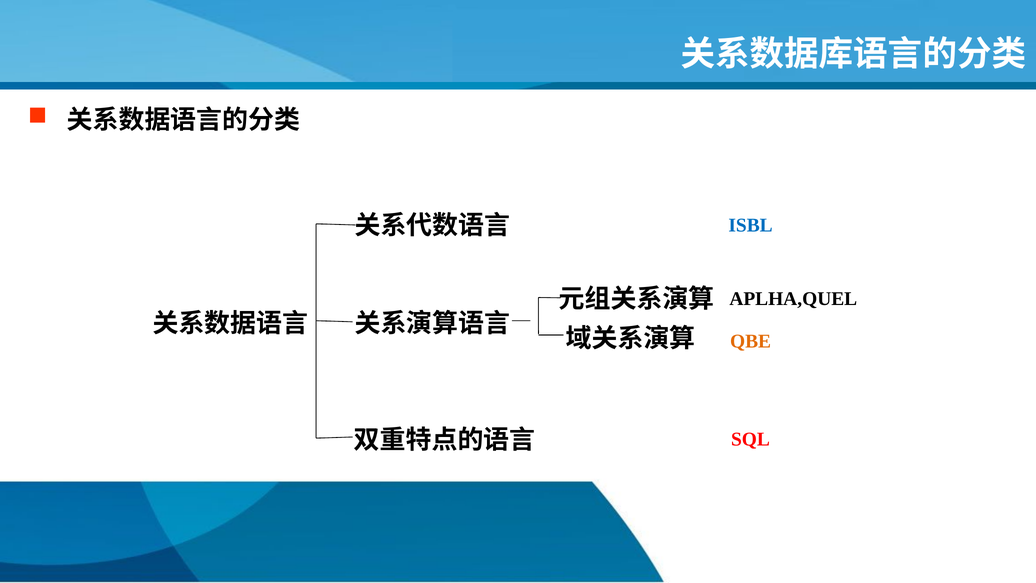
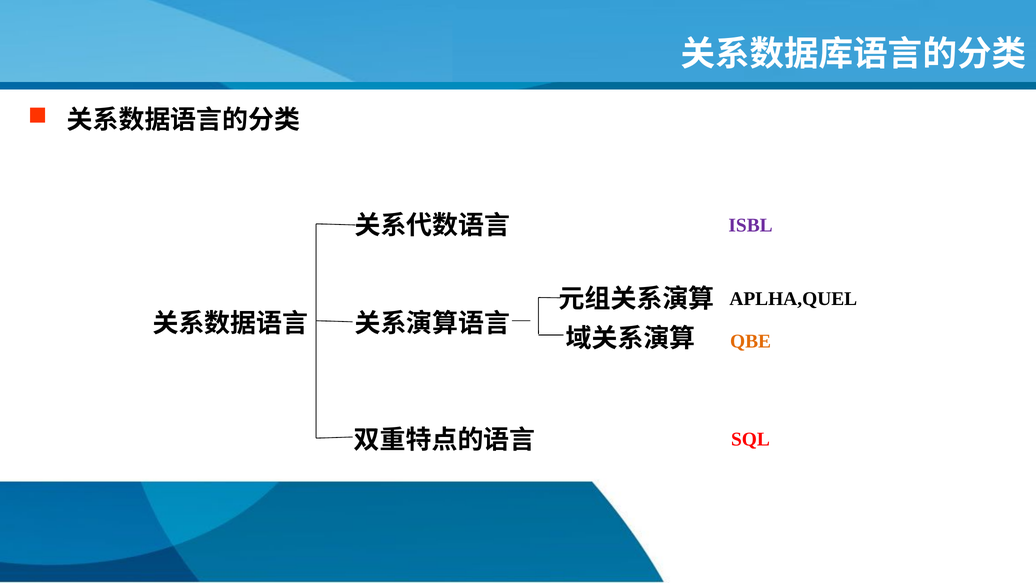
ISBL colour: blue -> purple
